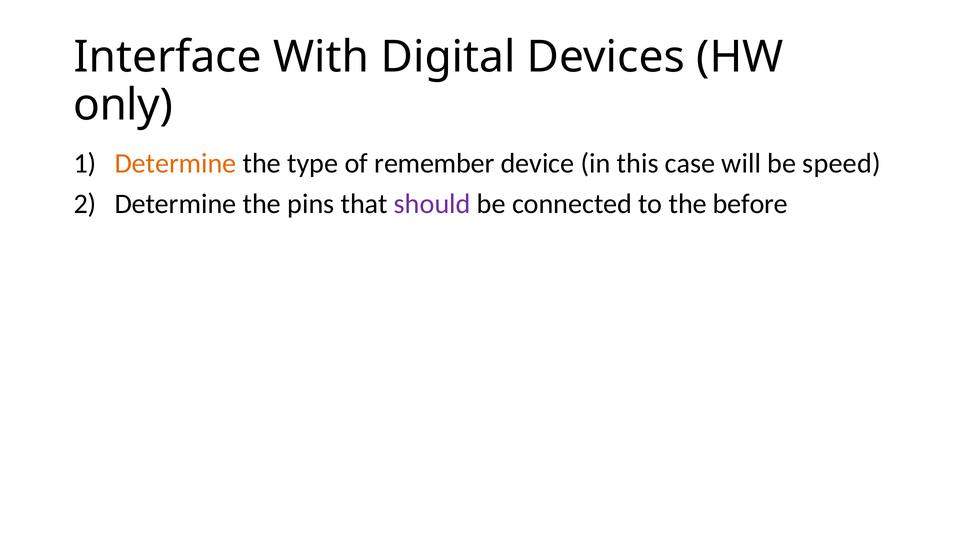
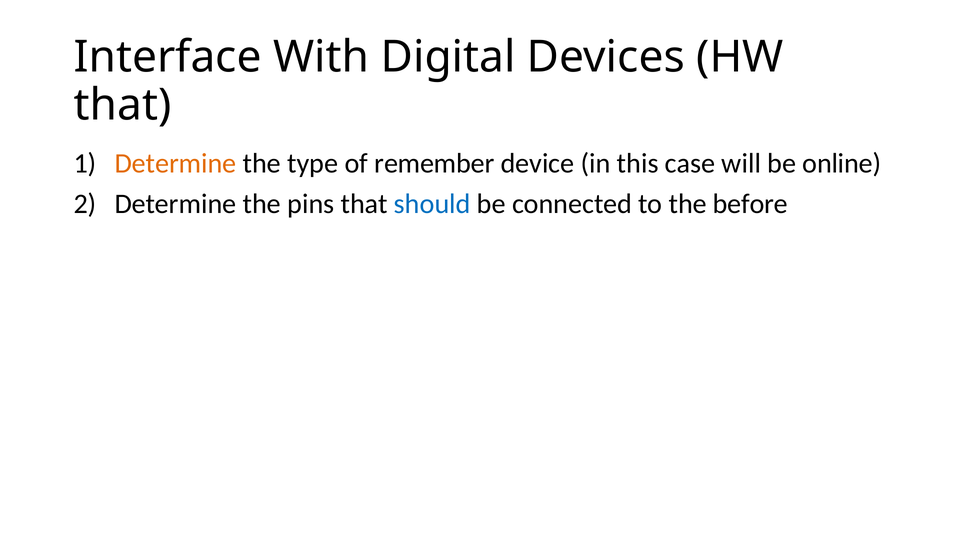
only at (123, 105): only -> that
speed: speed -> online
should colour: purple -> blue
